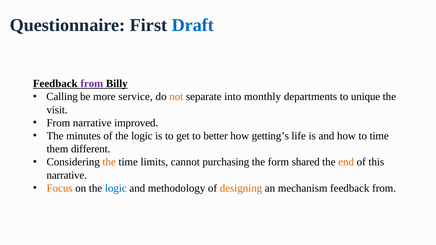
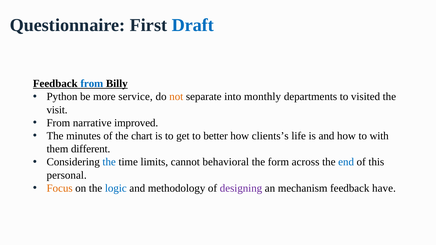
from at (92, 84) colour: purple -> blue
Calling: Calling -> Python
unique: unique -> visited
of the logic: logic -> chart
getting’s: getting’s -> clients’s
to time: time -> with
the at (109, 162) colour: orange -> blue
purchasing: purchasing -> behavioral
shared: shared -> across
end colour: orange -> blue
narrative at (67, 175): narrative -> personal
designing colour: orange -> purple
from at (384, 188): from -> have
